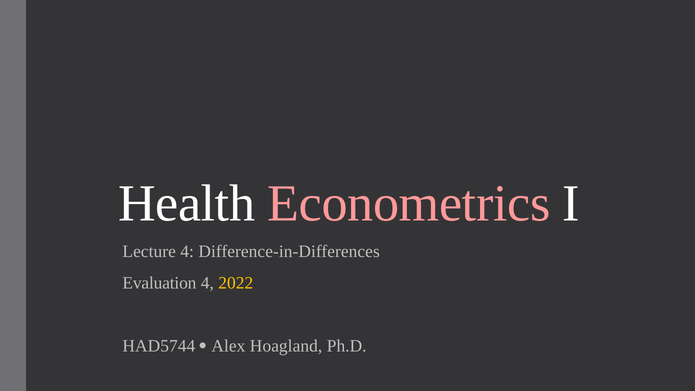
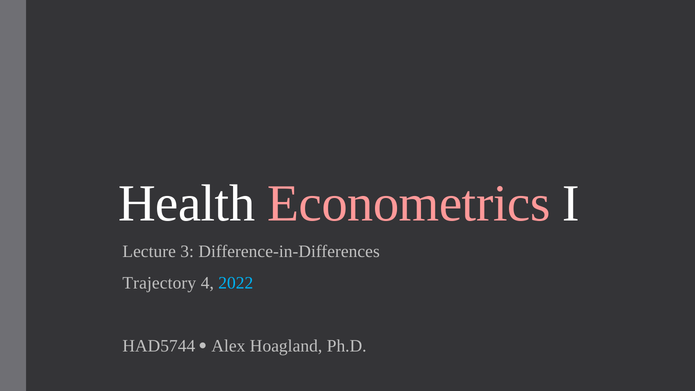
Lecture 4: 4 -> 3
Evaluation: Evaluation -> Trajectory
2022 colour: yellow -> light blue
